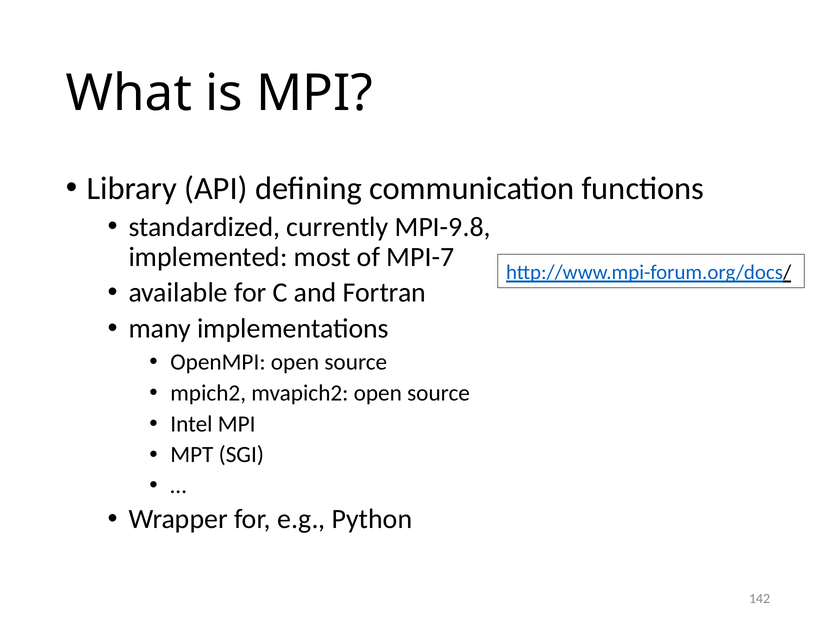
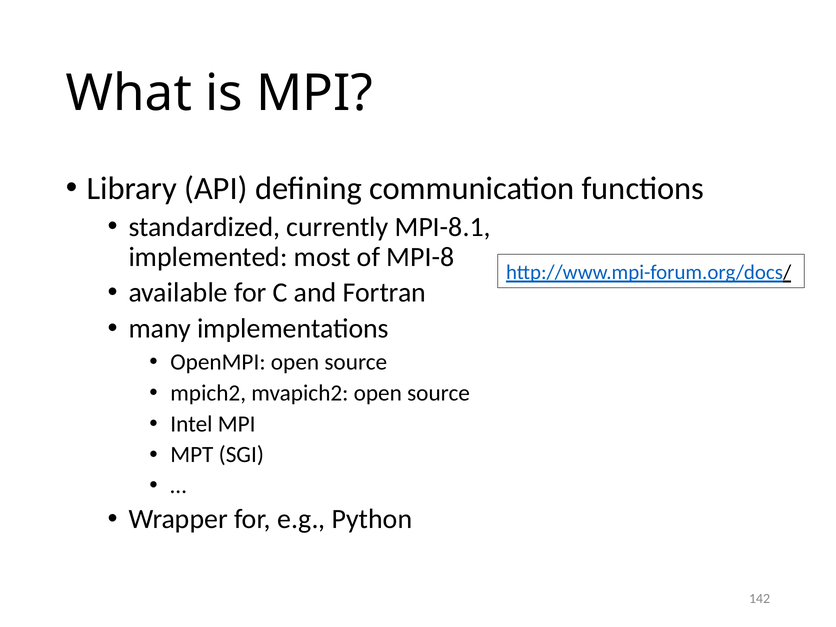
MPI-9.8: MPI-9.8 -> MPI-8.1
MPI-7: MPI-7 -> MPI-8
